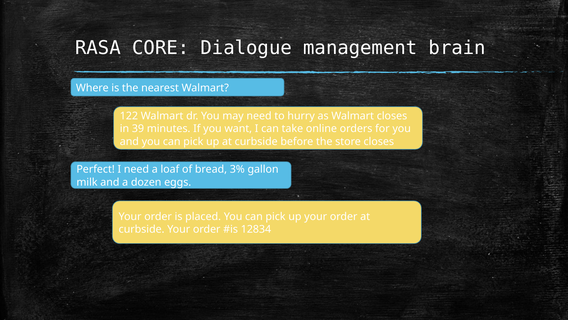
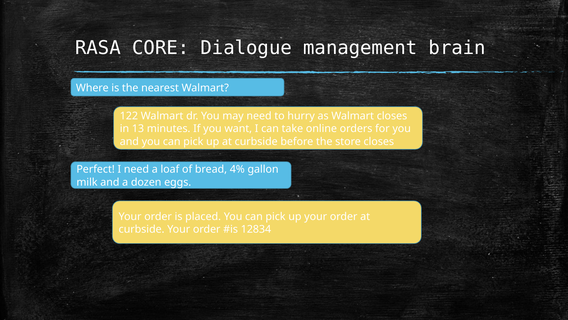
39: 39 -> 13
3%: 3% -> 4%
